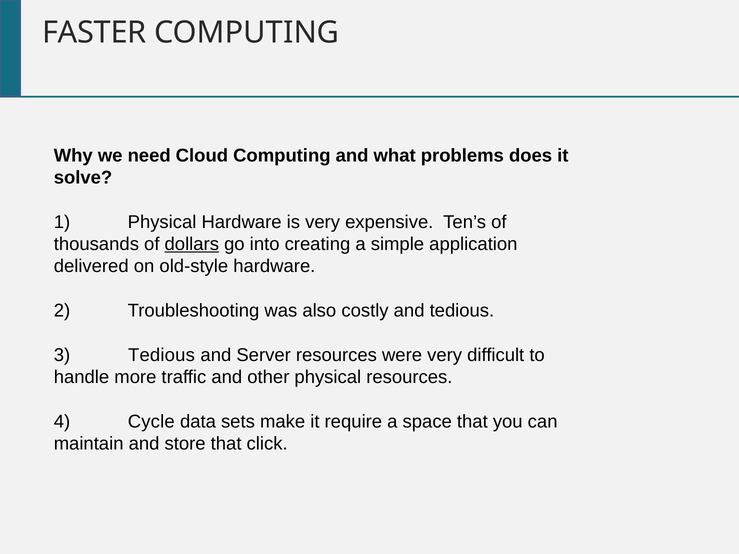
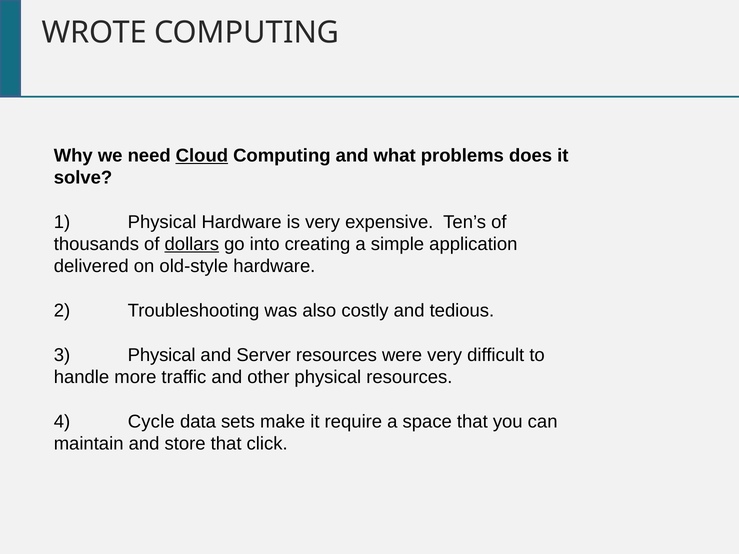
FASTER: FASTER -> WROTE
Cloud underline: none -> present
3 Tedious: Tedious -> Physical
